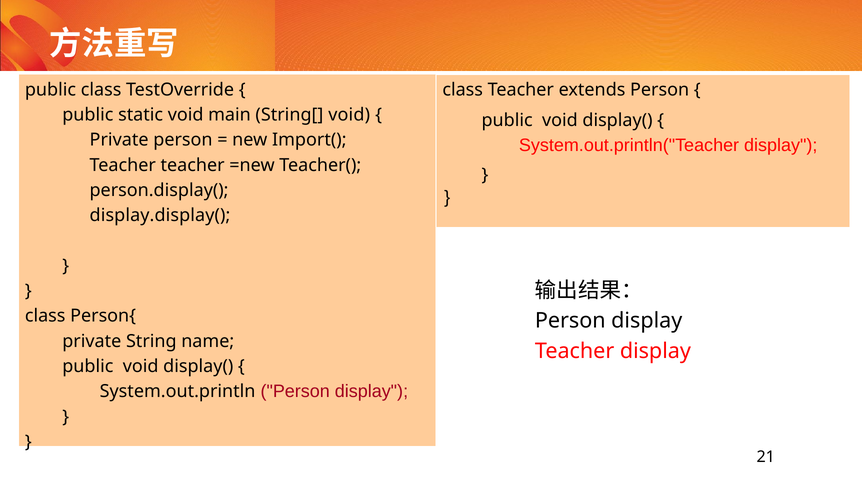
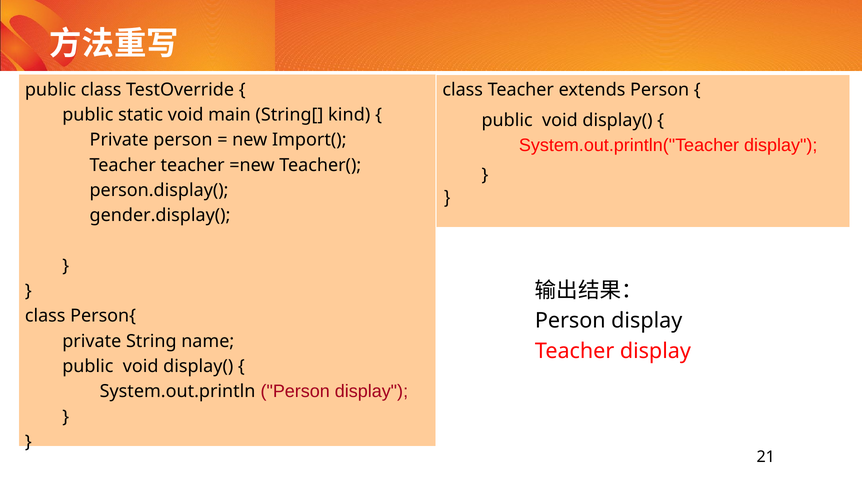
String[ void: void -> kind
display.display(: display.display( -> gender.display(
